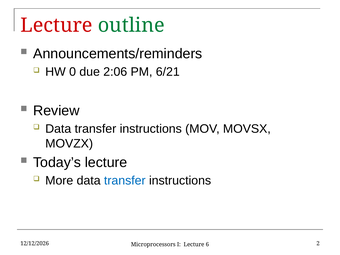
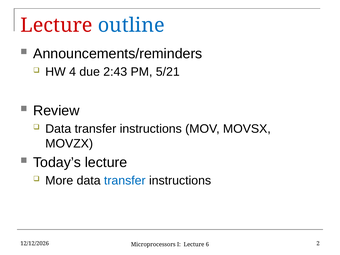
outline colour: green -> blue
0: 0 -> 4
2:06: 2:06 -> 2:43
6/21: 6/21 -> 5/21
